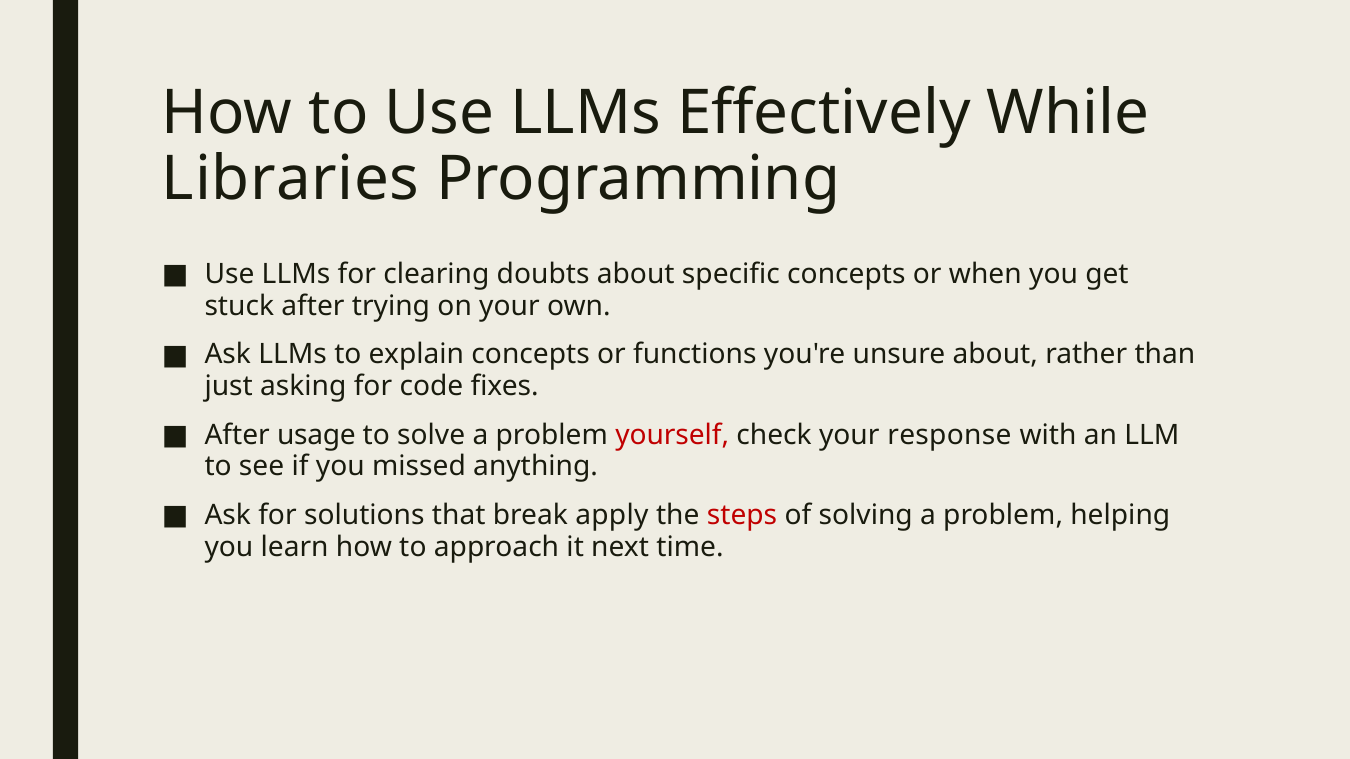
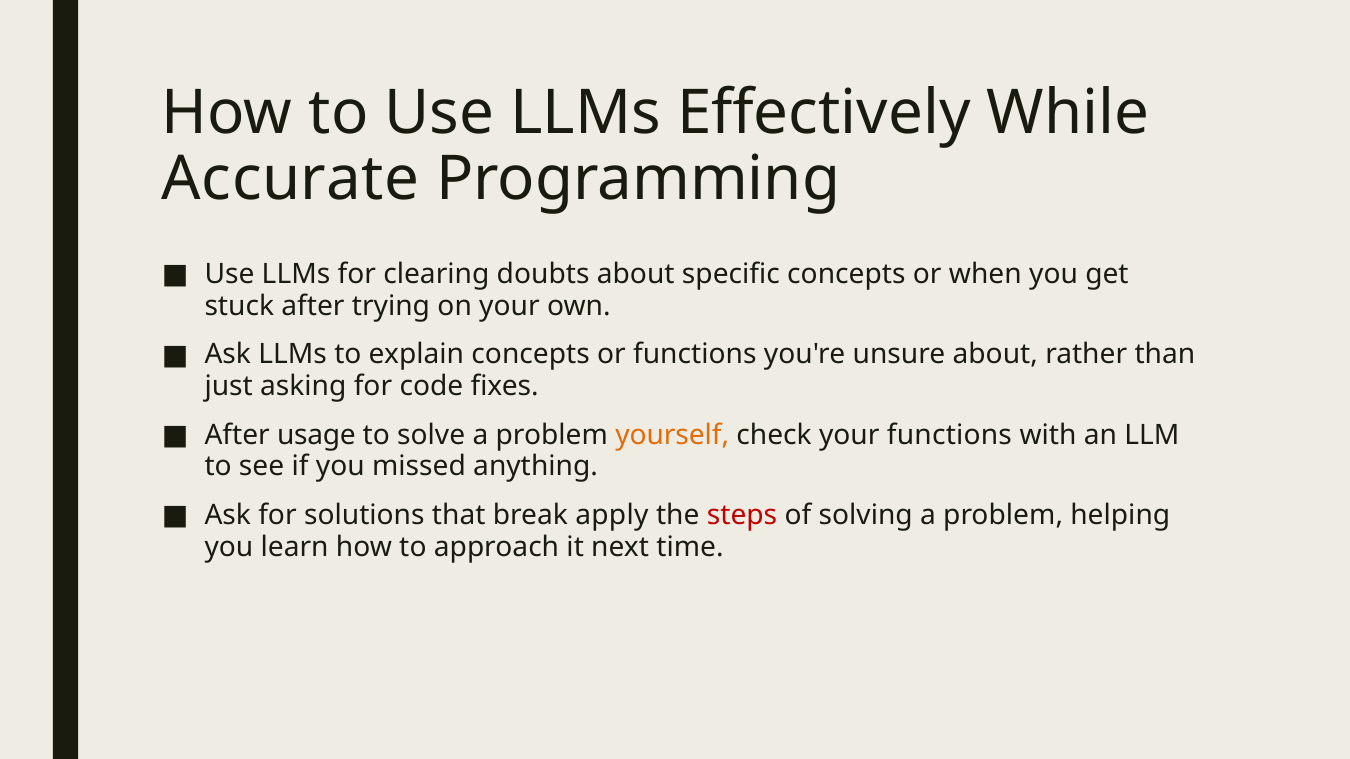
Libraries: Libraries -> Accurate
yourself colour: red -> orange
your response: response -> functions
